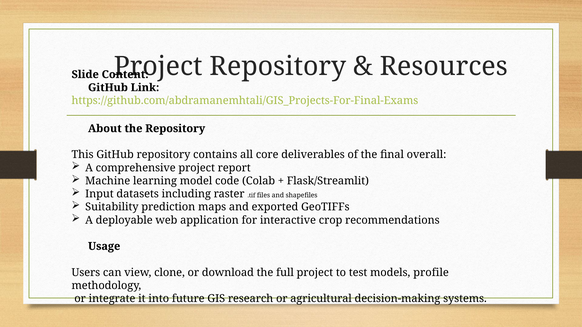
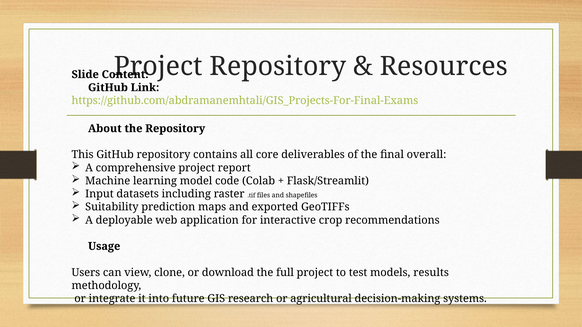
profile: profile -> results
